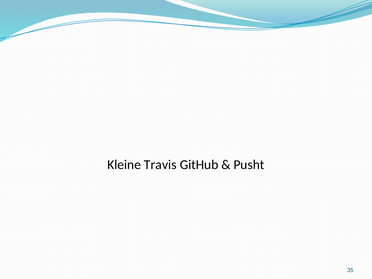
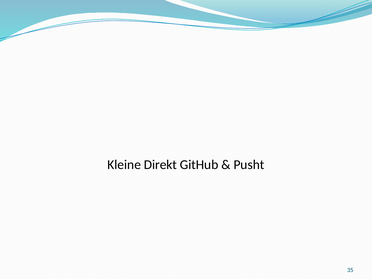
Travis: Travis -> Direkt
